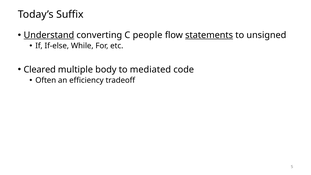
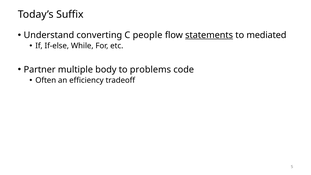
Understand underline: present -> none
unsigned: unsigned -> mediated
Cleared: Cleared -> Partner
mediated: mediated -> problems
